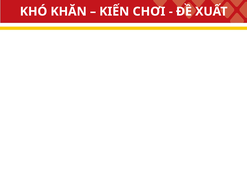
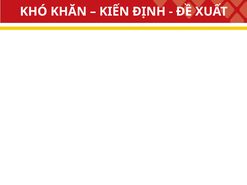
CHƠI: CHƠI -> ĐỊNH
